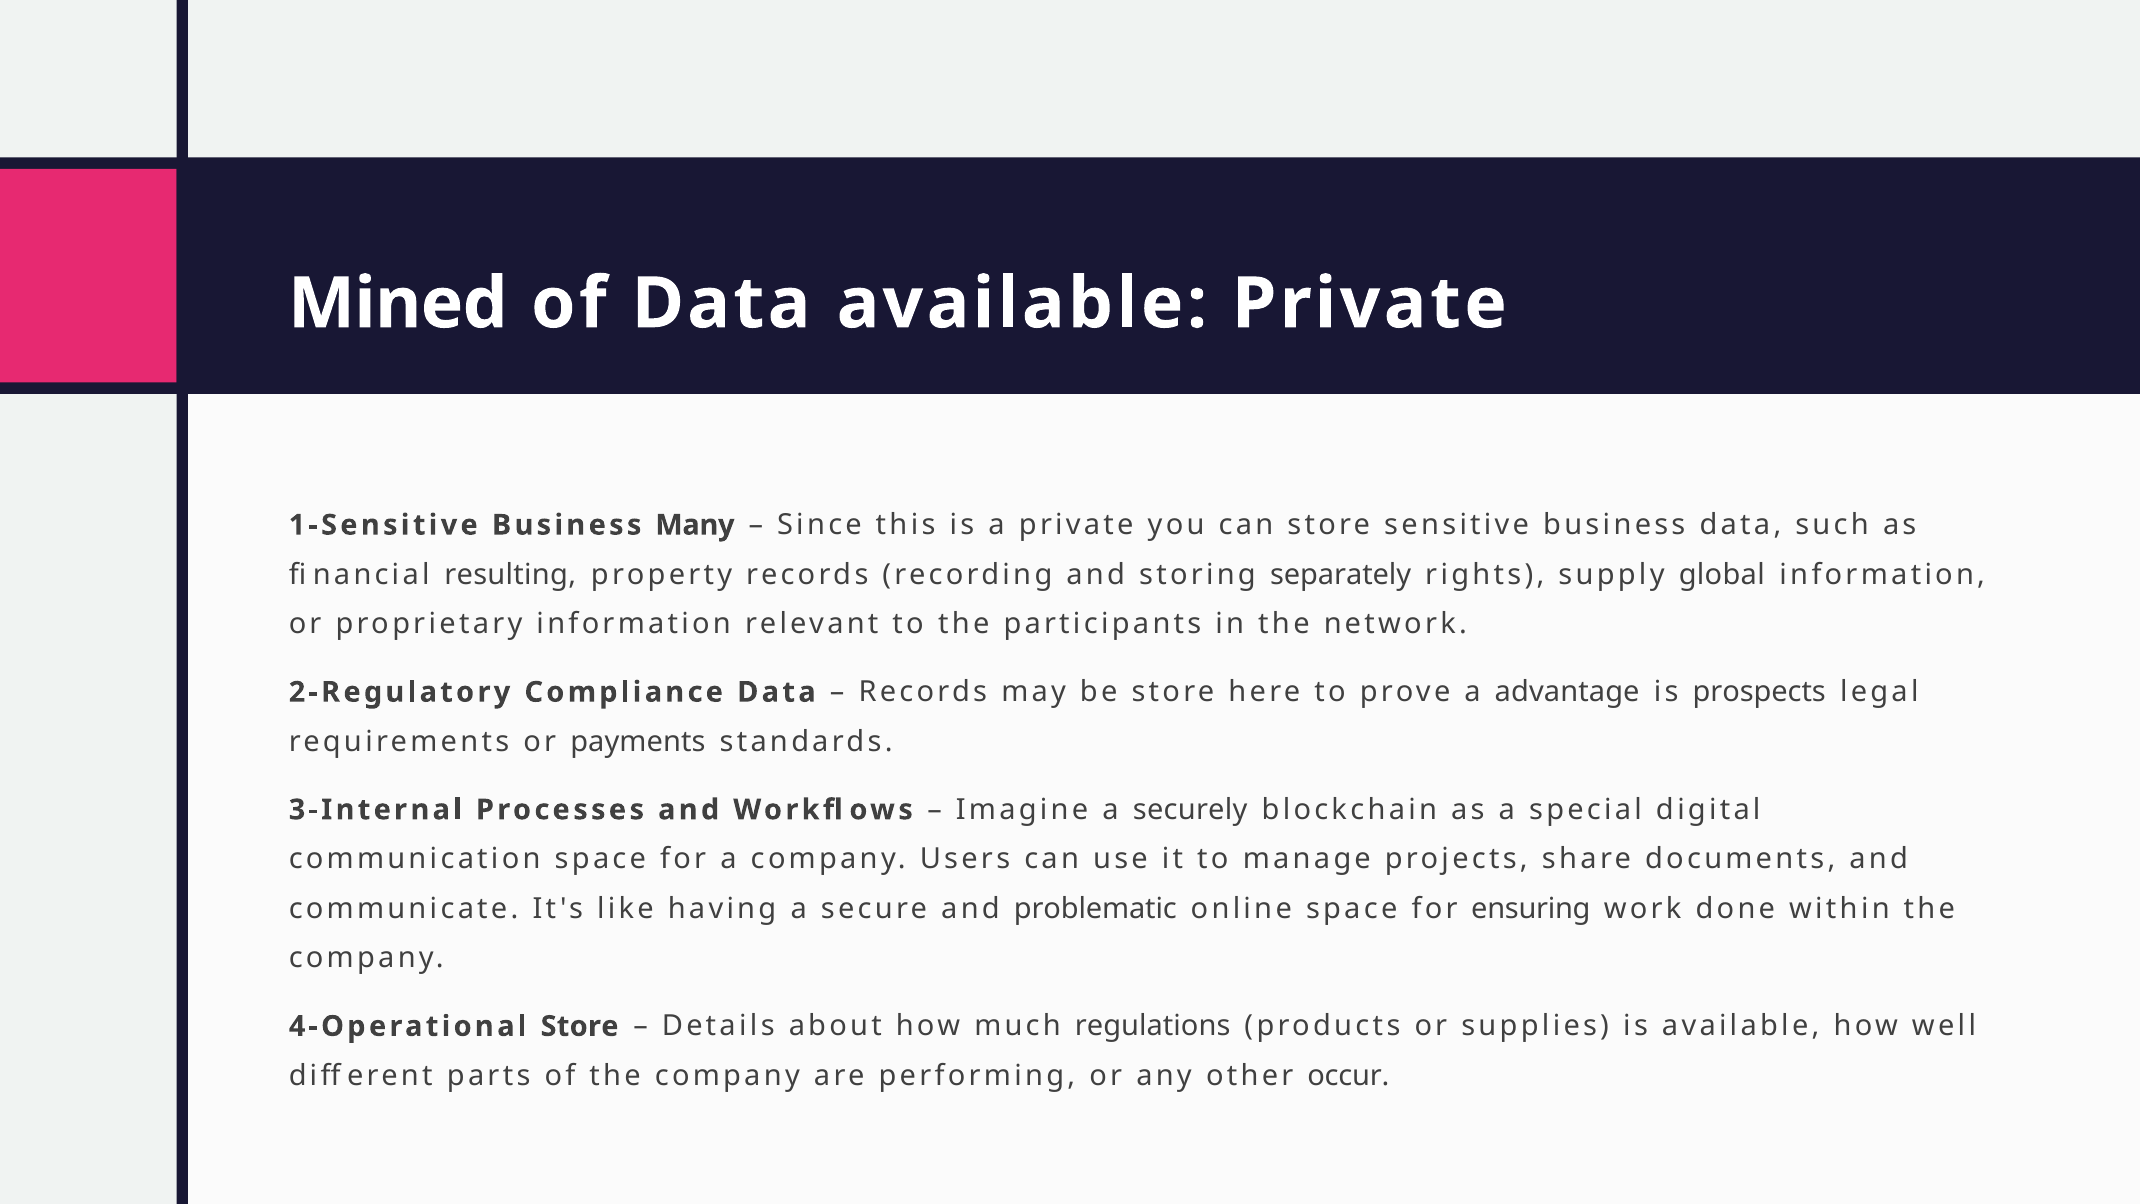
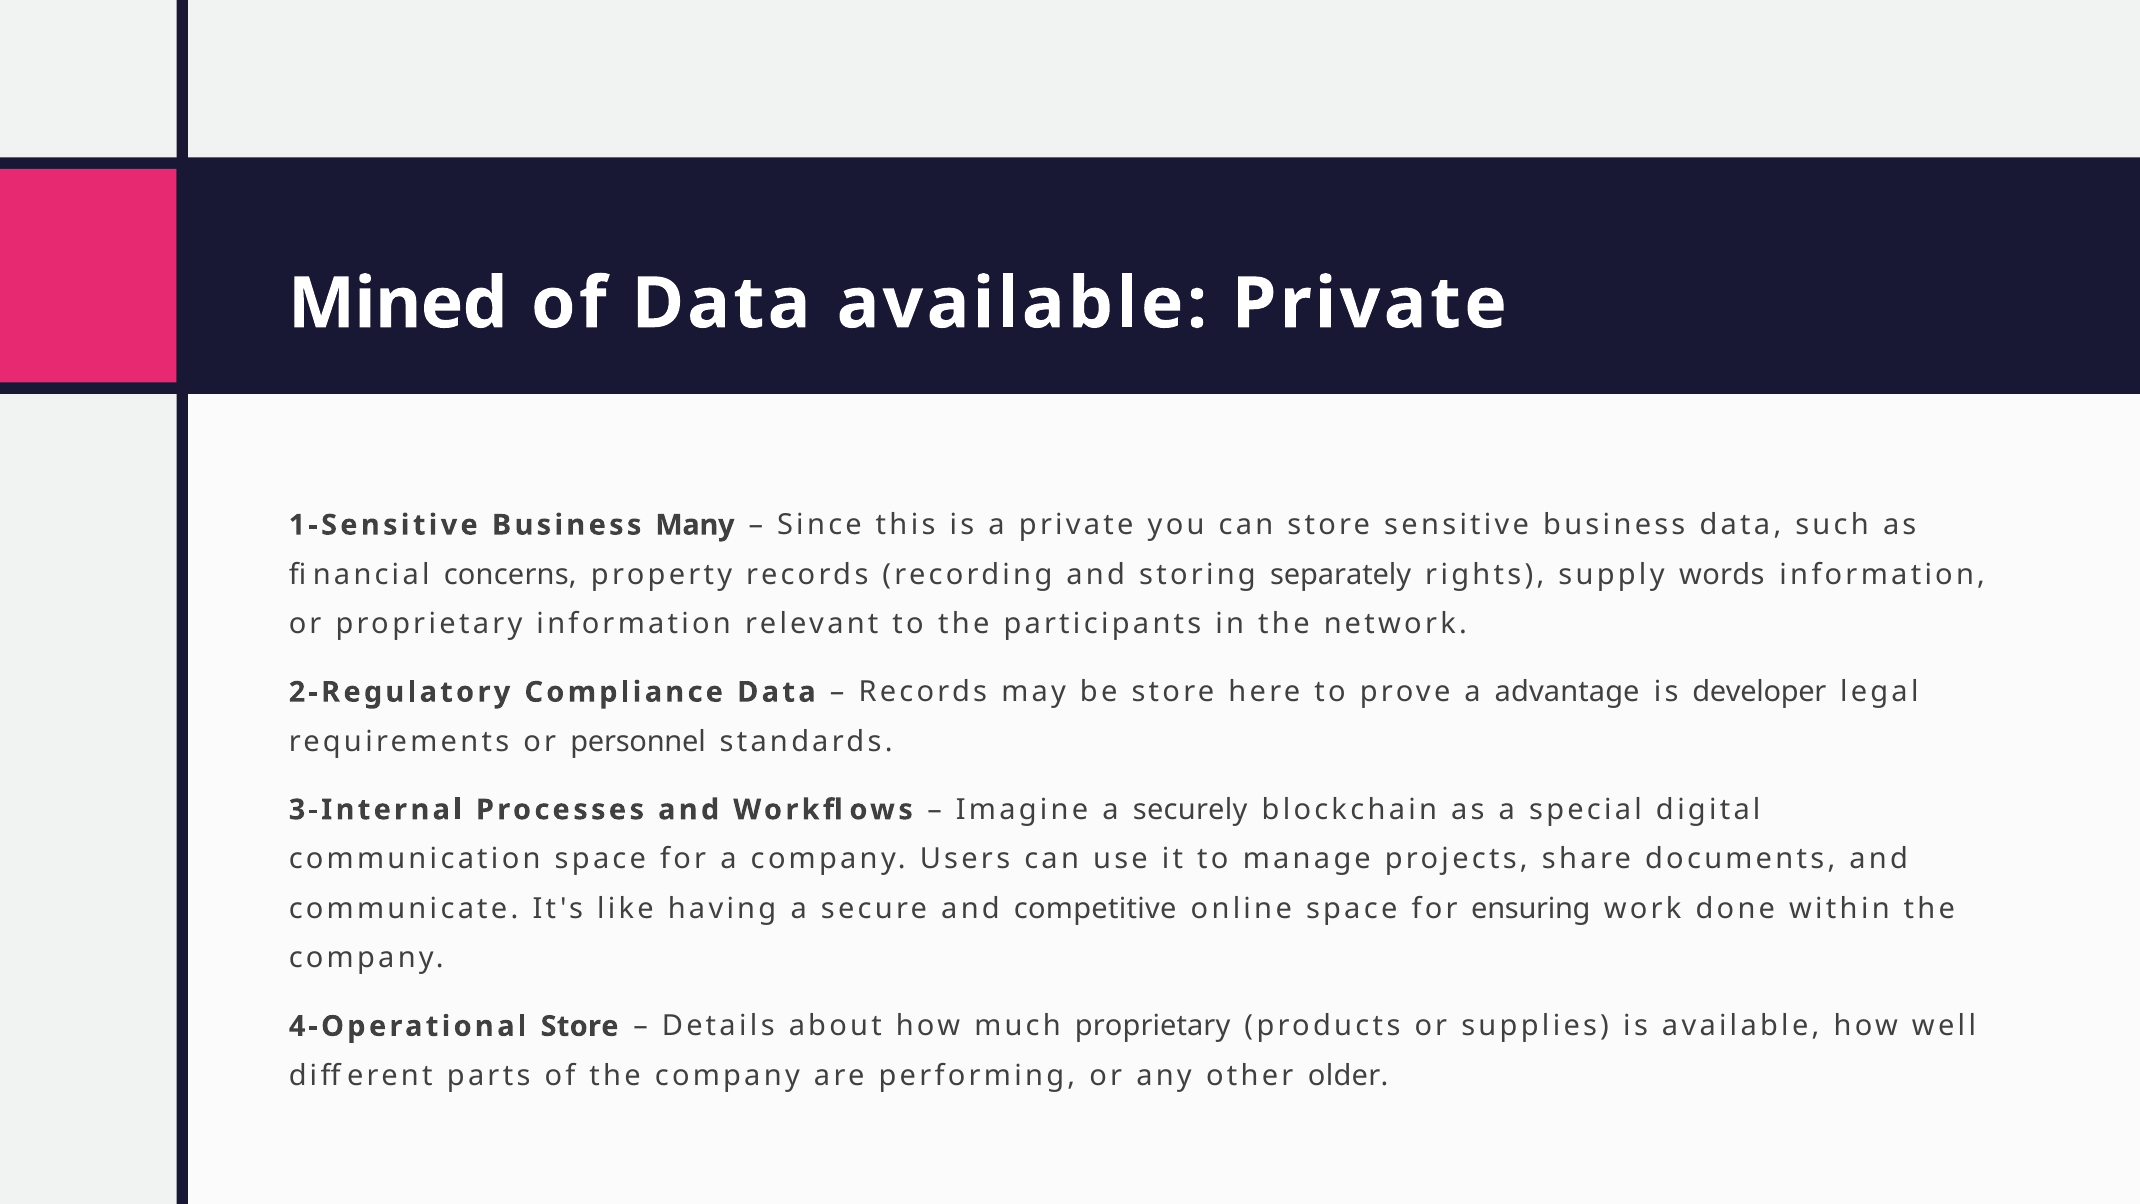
resulting: resulting -> concerns
global: global -> words
prospects: prospects -> developer
payments: payments -> personnel
problematic: problematic -> competitive
much regulations: regulations -> proprietary
occur: occur -> older
